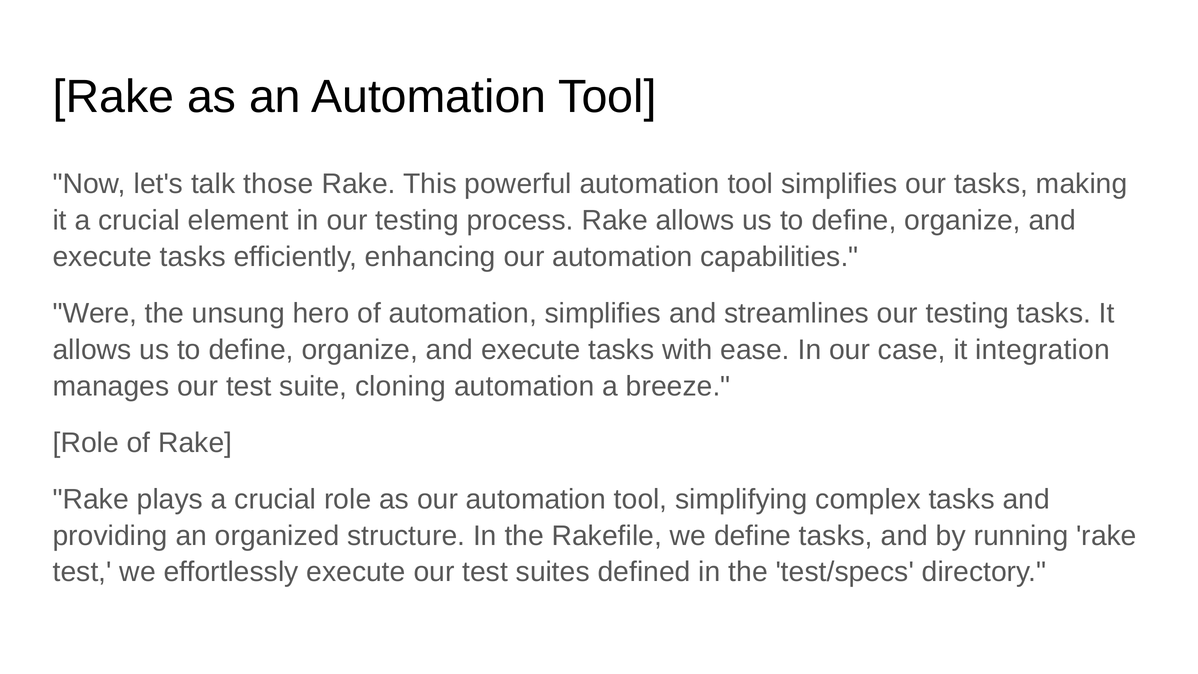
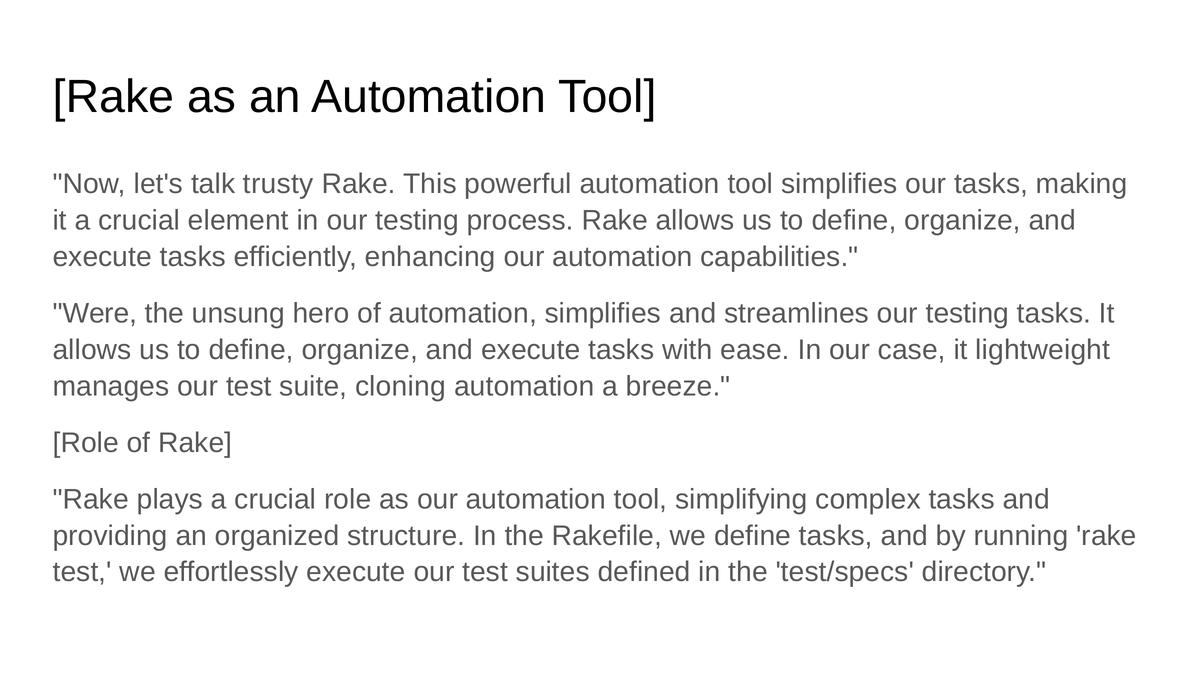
those: those -> trusty
integration: integration -> lightweight
